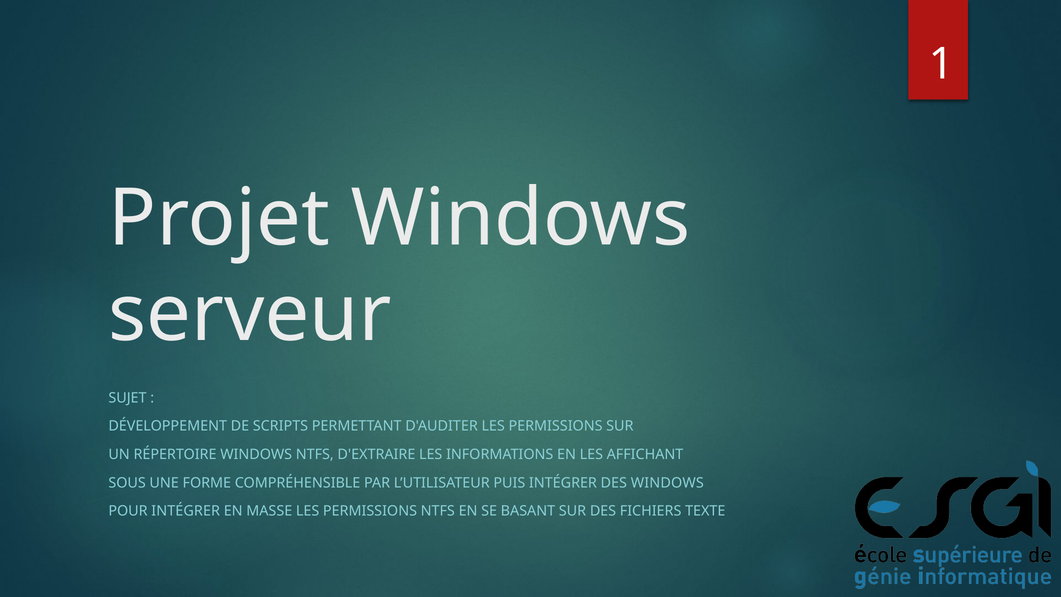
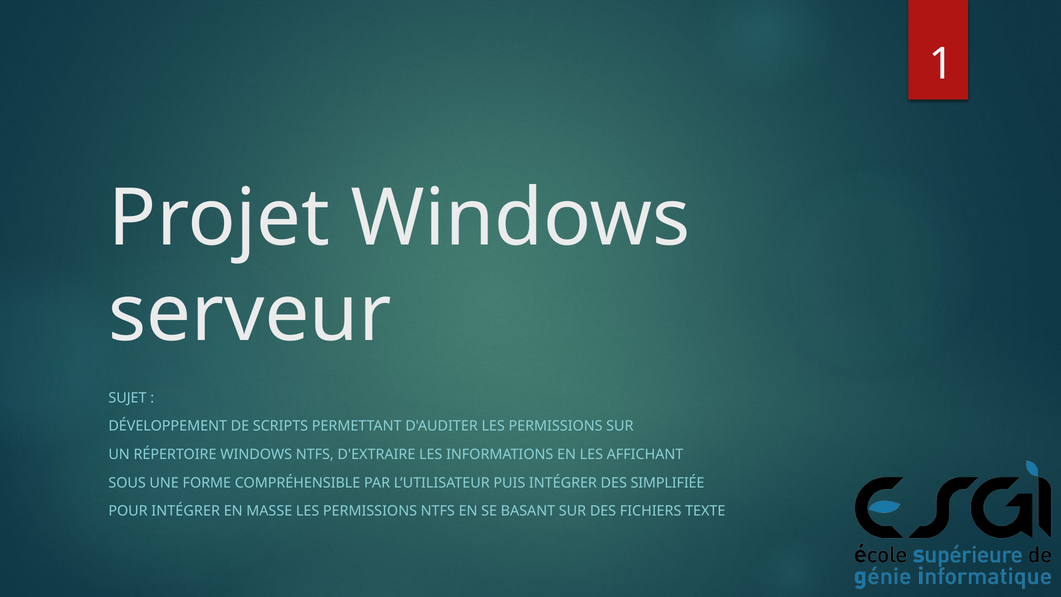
DES WINDOWS: WINDOWS -> SIMPLIFIÉE
